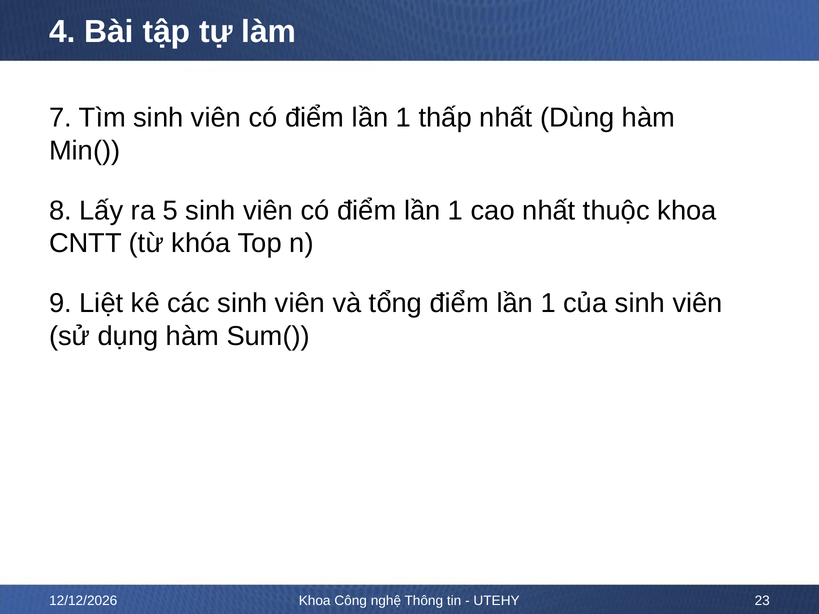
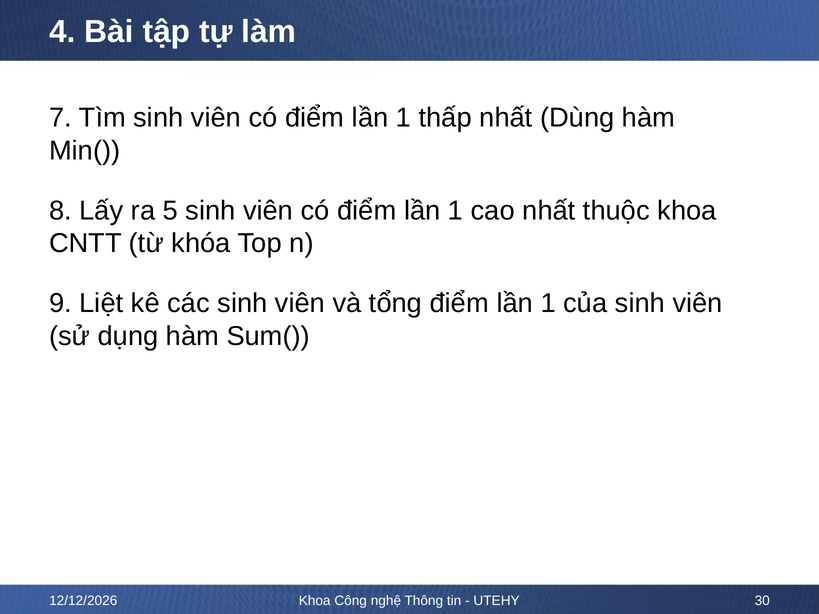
23: 23 -> 30
